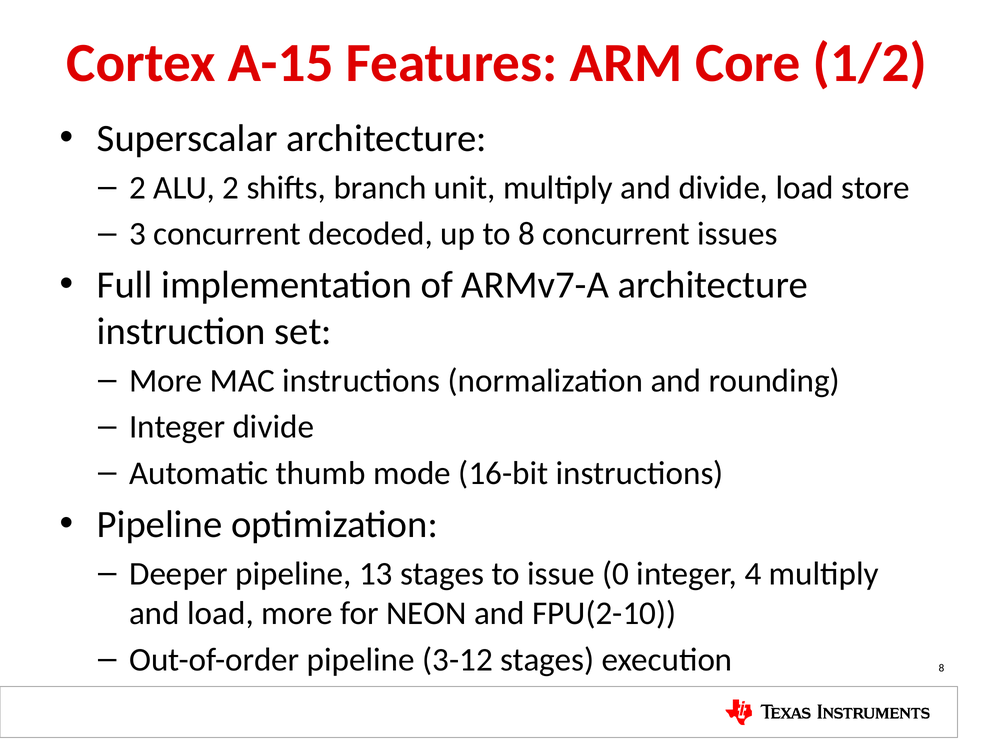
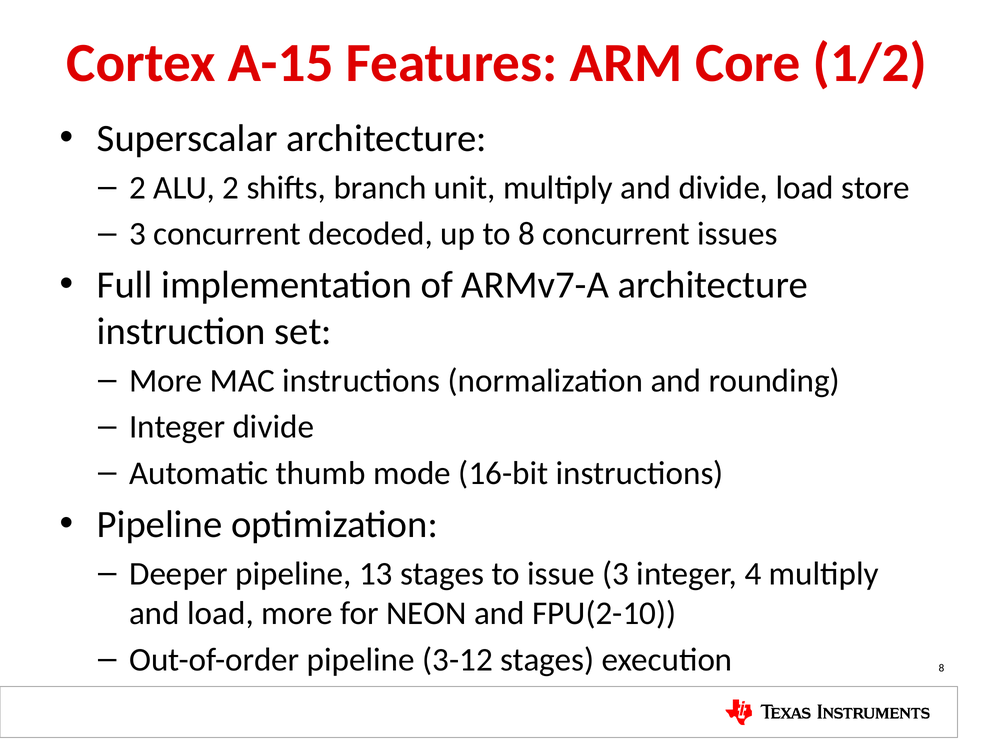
issue 0: 0 -> 3
